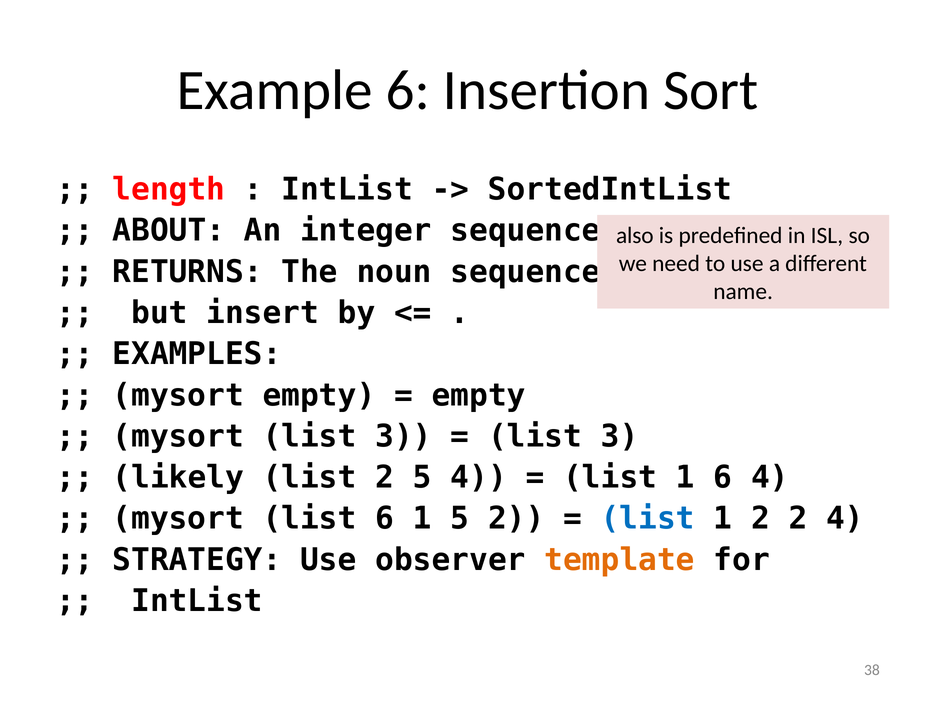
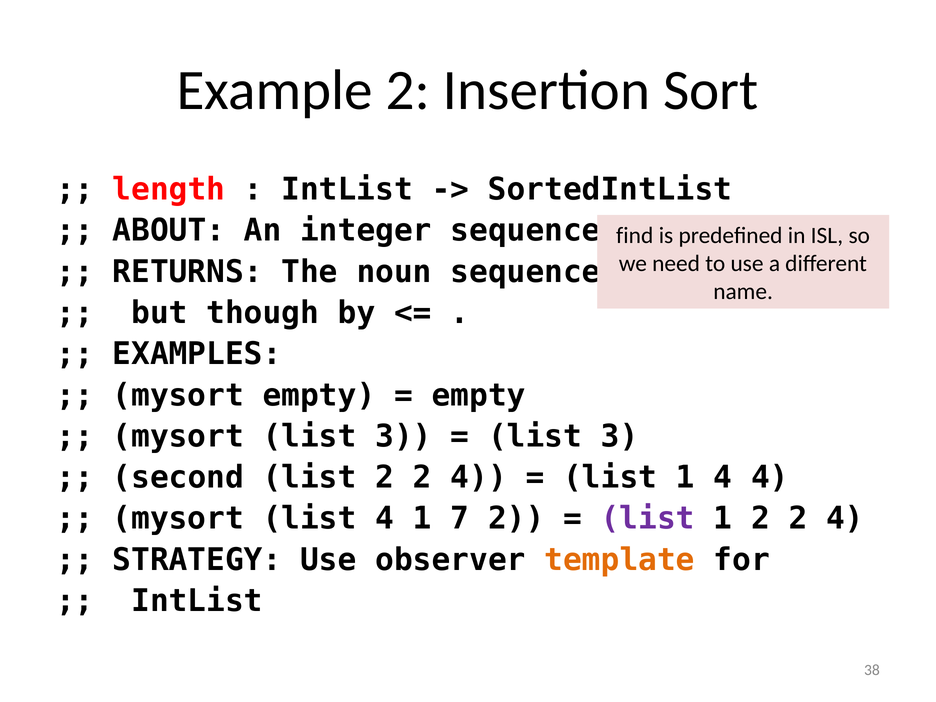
Example 6: 6 -> 2
also: also -> find
insert: insert -> though
likely: likely -> second
list 2 5: 5 -> 2
1 6: 6 -> 4
list 6: 6 -> 4
1 5: 5 -> 7
list at (648, 519) colour: blue -> purple
